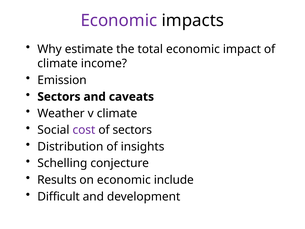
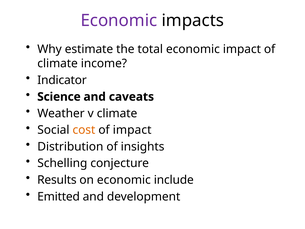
Emission: Emission -> Indicator
Sectors at (59, 97): Sectors -> Science
cost colour: purple -> orange
of sectors: sectors -> impact
Difficult: Difficult -> Emitted
